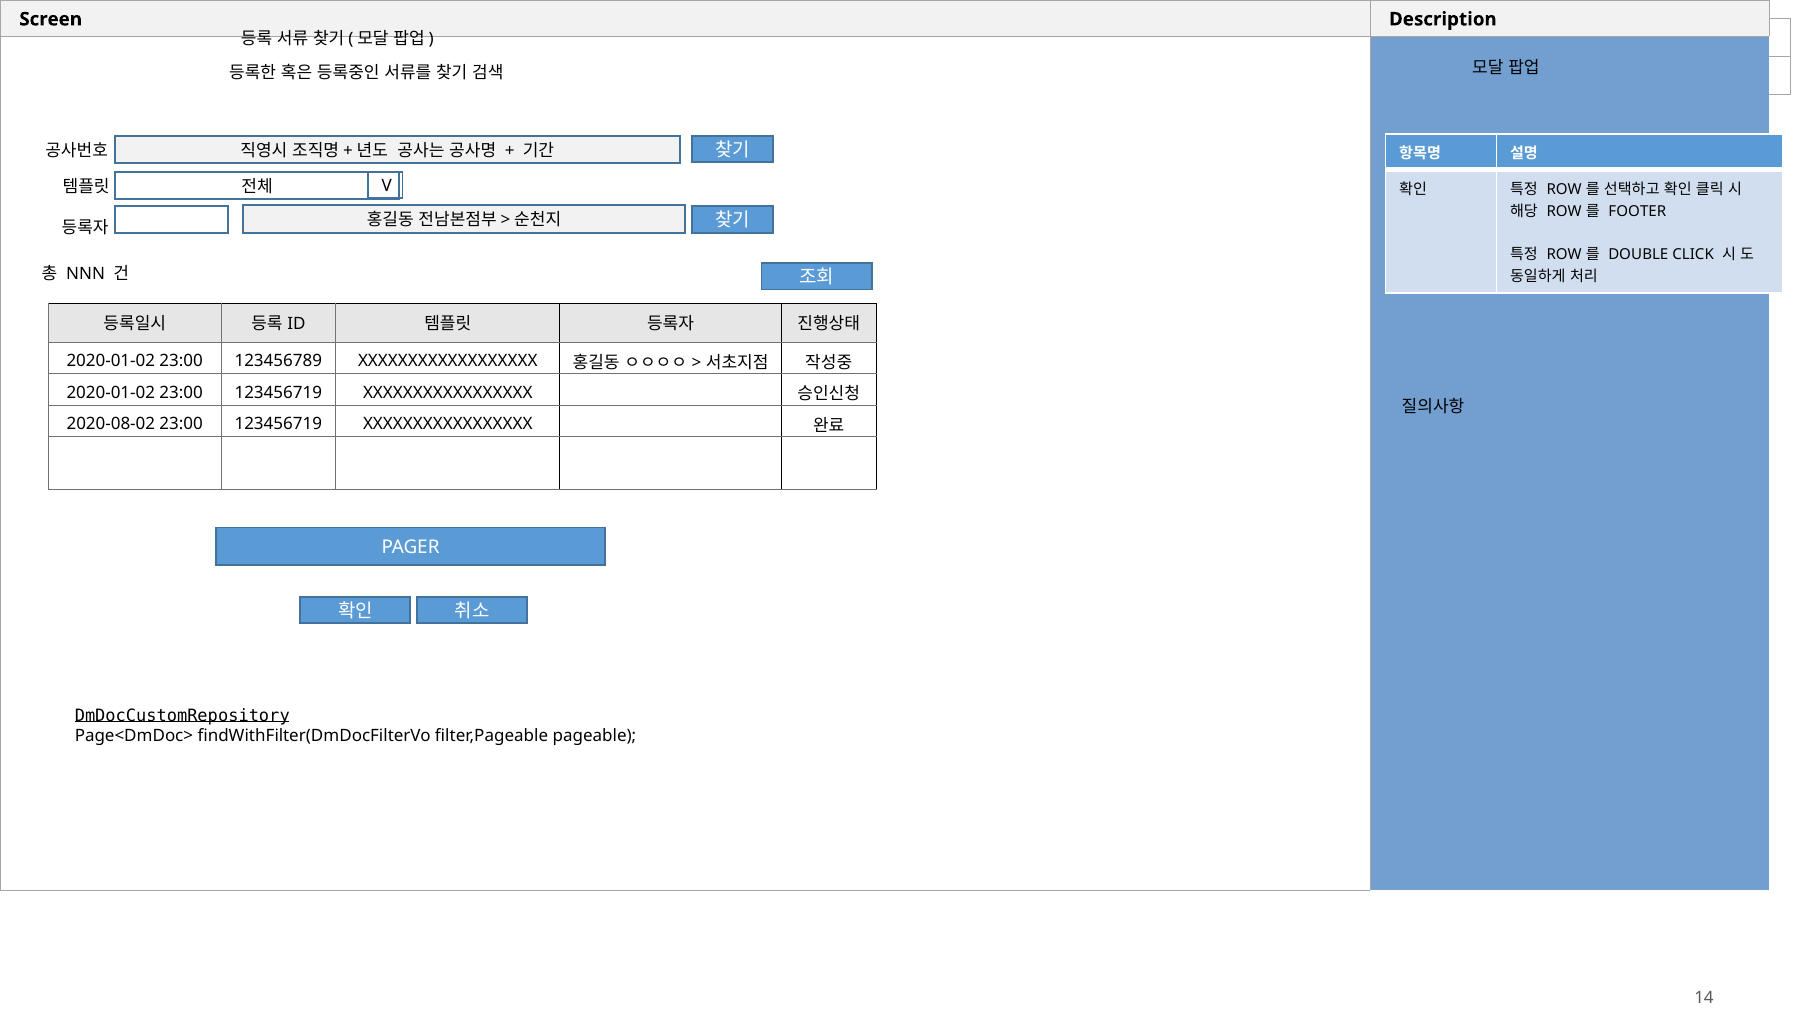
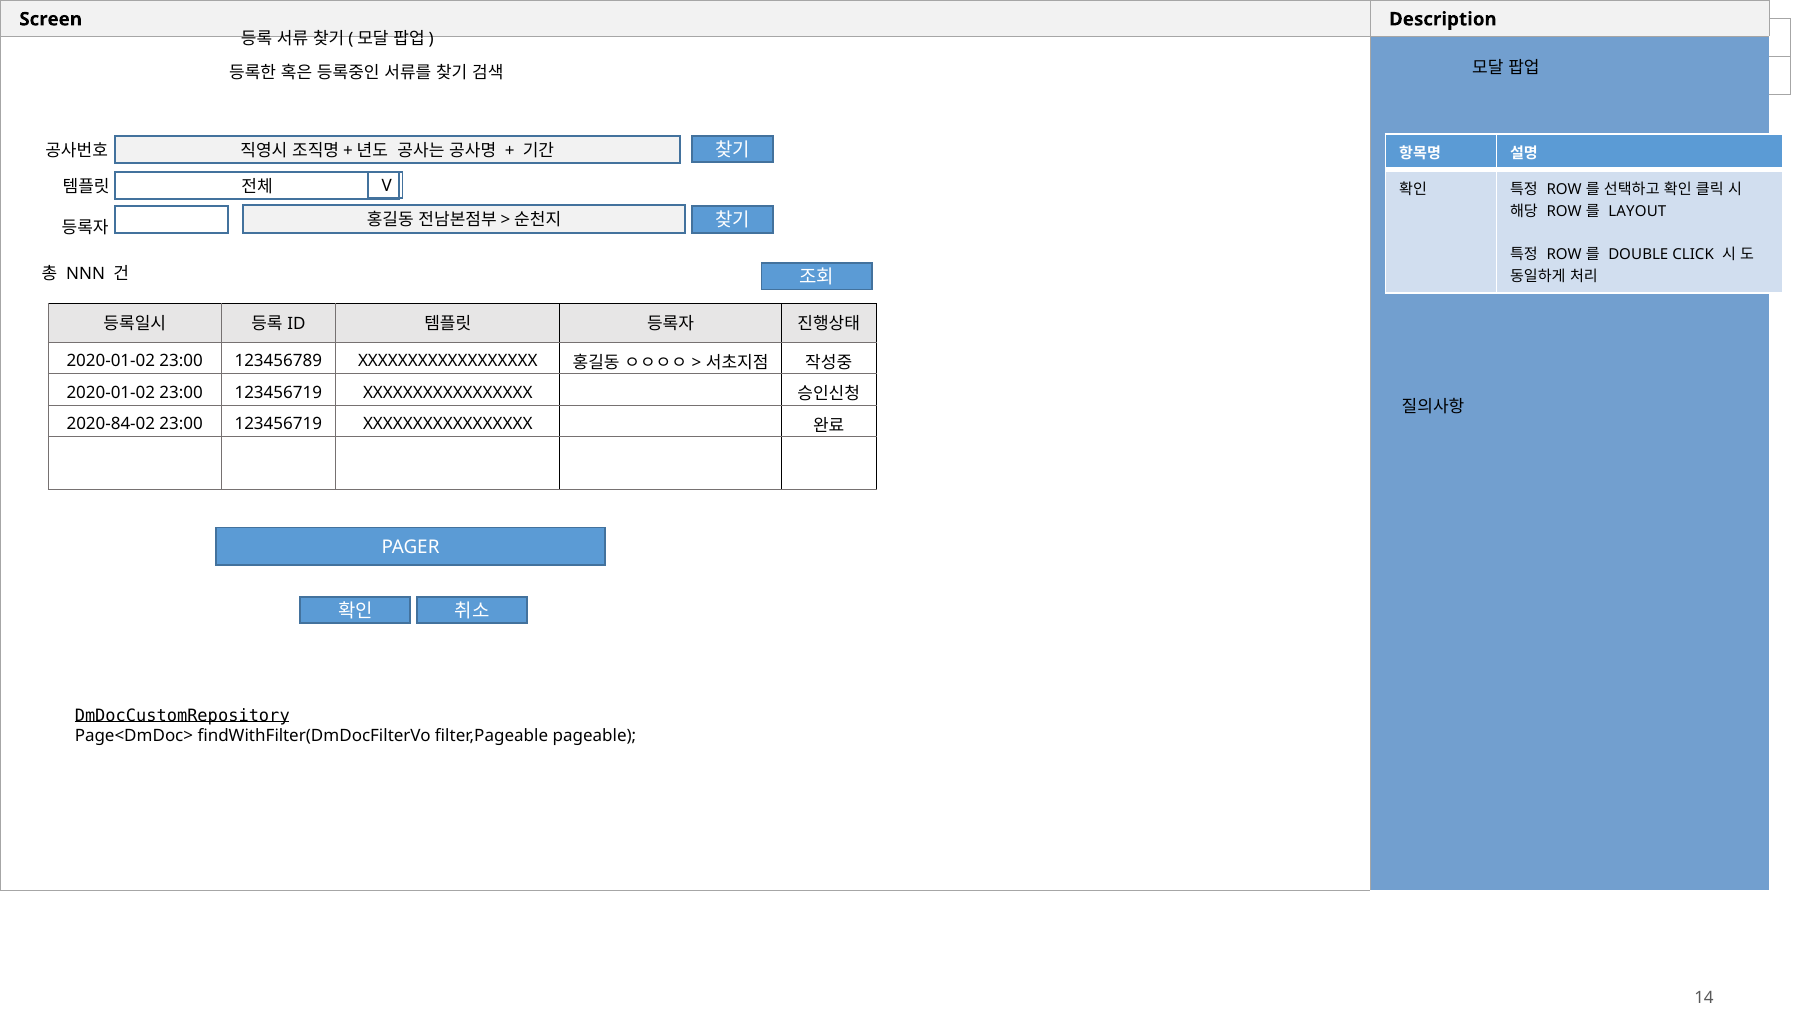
FOOTER: FOOTER -> LAYOUT
2020-08-02: 2020-08-02 -> 2020-84-02
